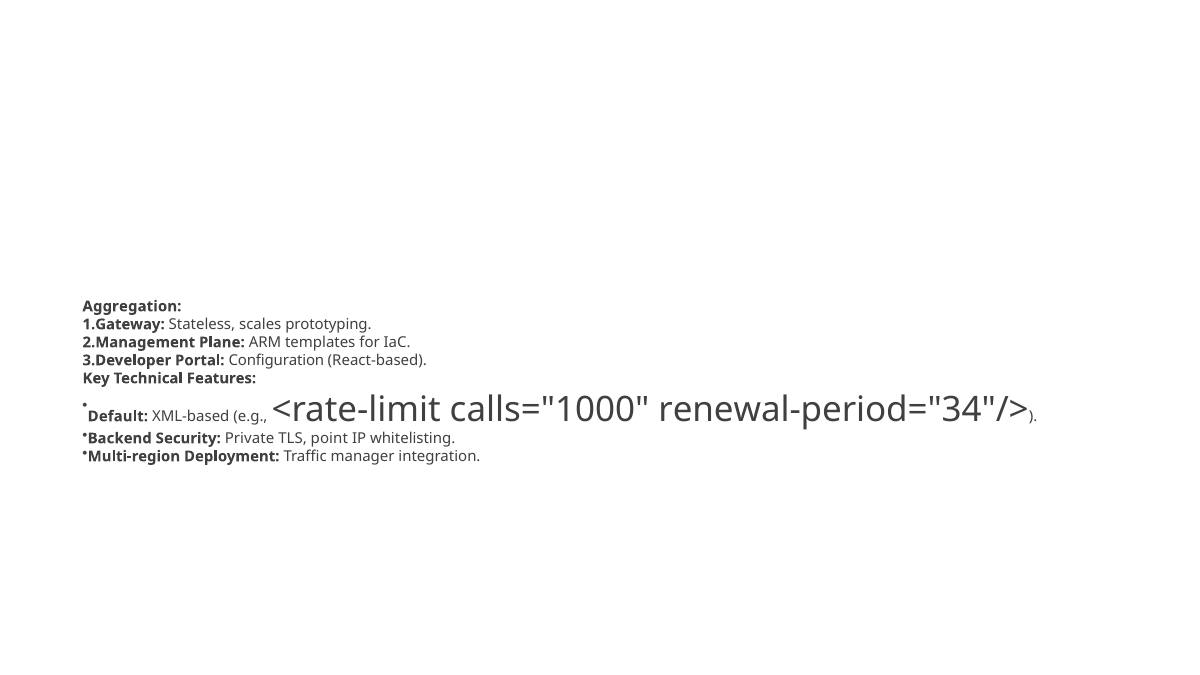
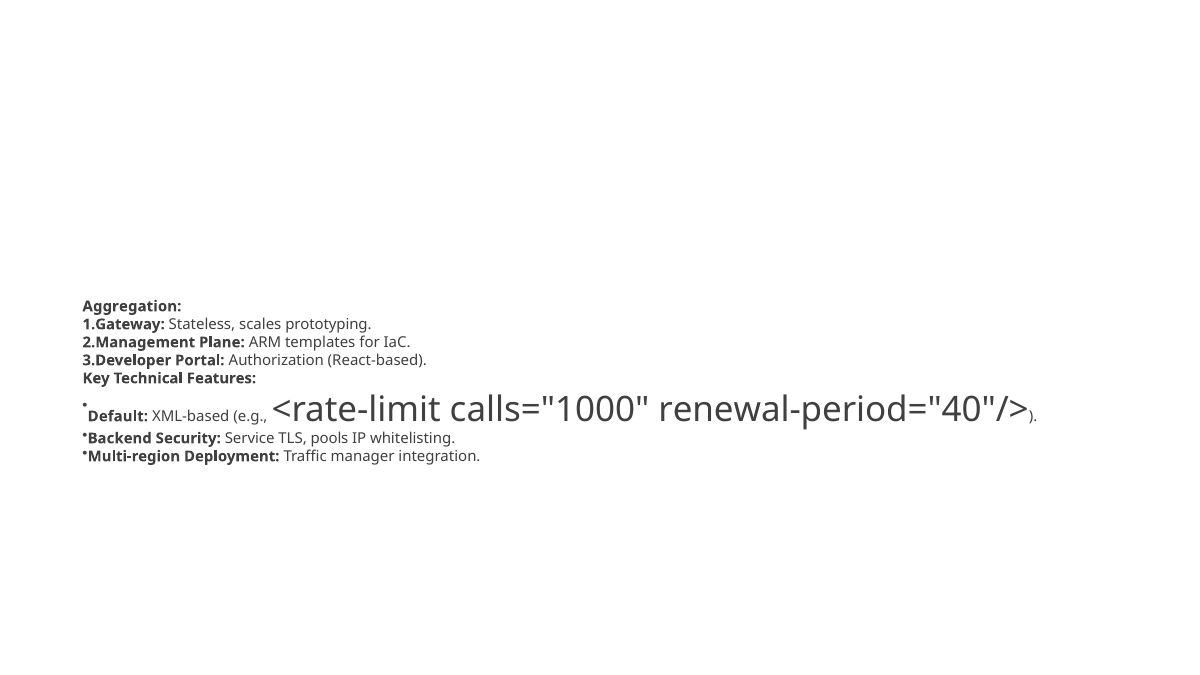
Configuration: Configuration -> Authorization
renewal-period="34"/>: renewal-period="34"/> -> renewal-period="40"/>
Private: Private -> Service
point: point -> pools
